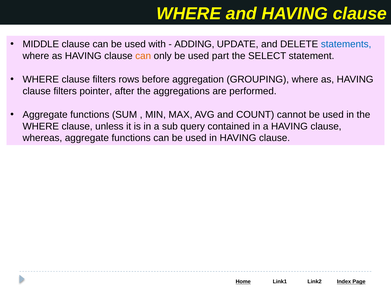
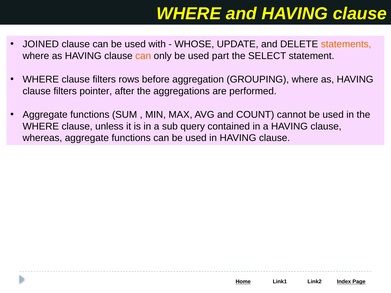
MIDDLE: MIDDLE -> JOINED
ADDING: ADDING -> WHOSE
statements colour: blue -> orange
